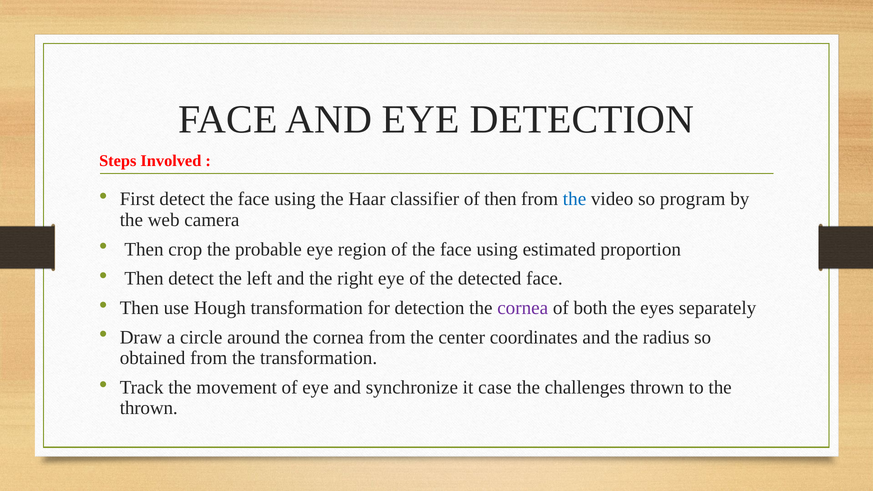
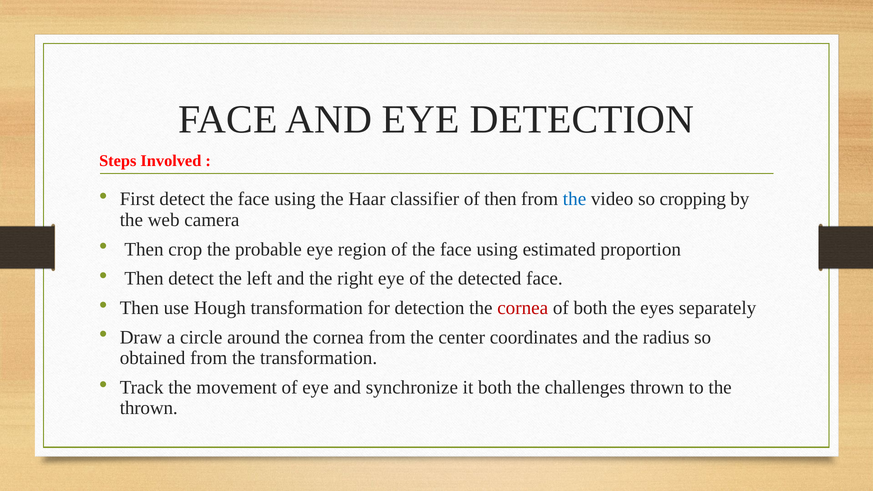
program: program -> cropping
cornea at (523, 308) colour: purple -> red
it case: case -> both
